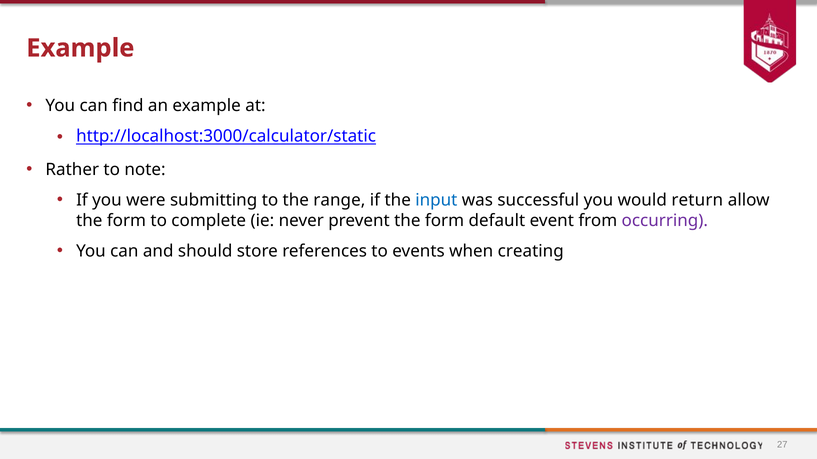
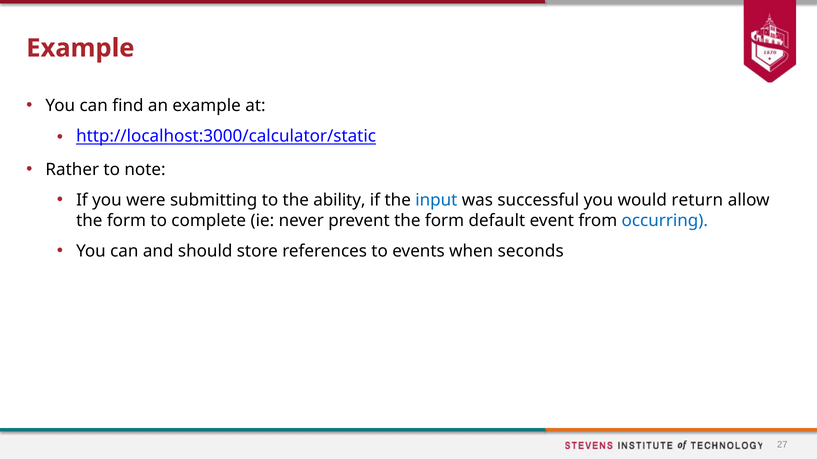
range: range -> ability
occurring colour: purple -> blue
creating: creating -> seconds
